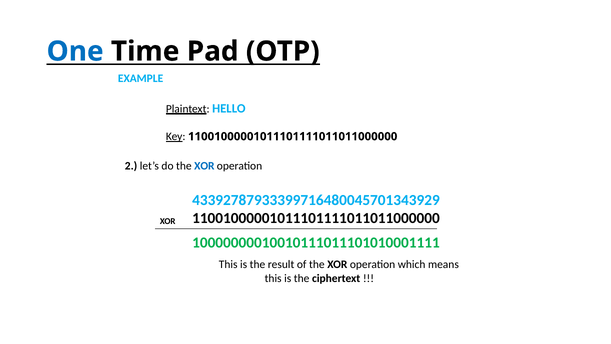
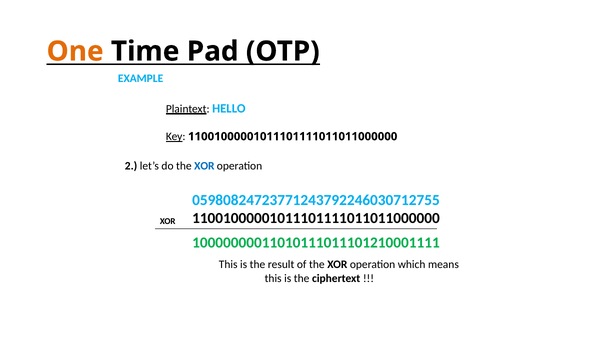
One colour: blue -> orange
43392787933399716480045701343929: 43392787933399716480045701343929 -> 05980824723771243792246030712755
10000000010010111011101010001111: 10000000010010111011101010001111 -> 10000000011010111011101210001111
